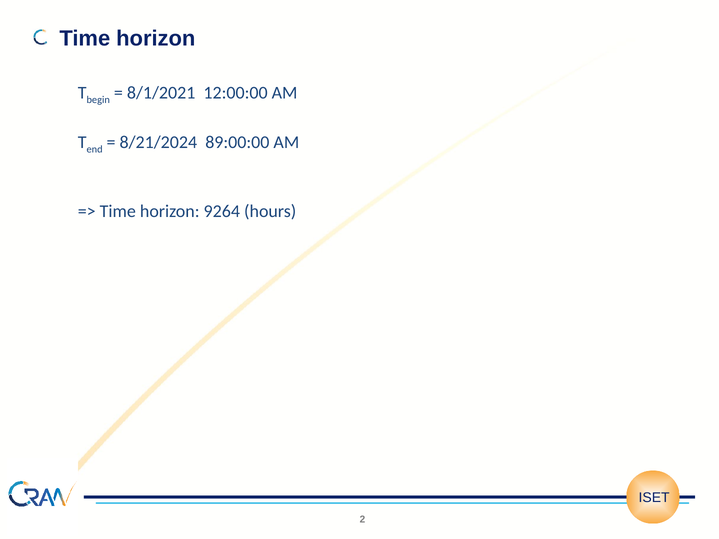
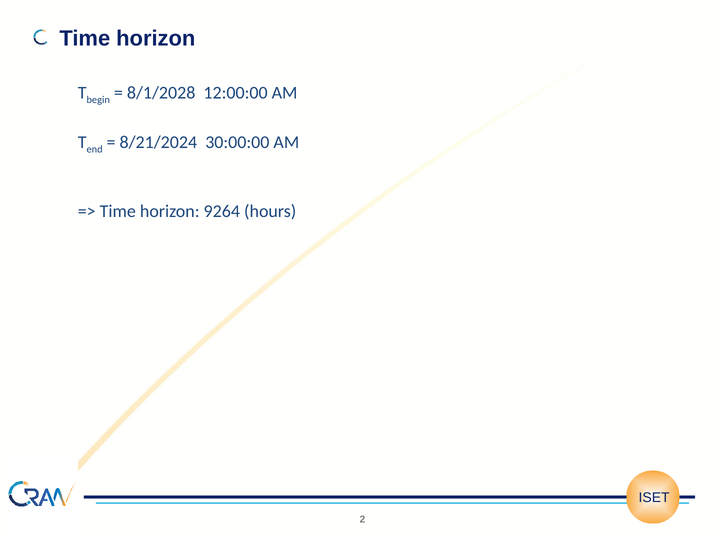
8/1/2021: 8/1/2021 -> 8/1/2028
89:00:00: 89:00:00 -> 30:00:00
